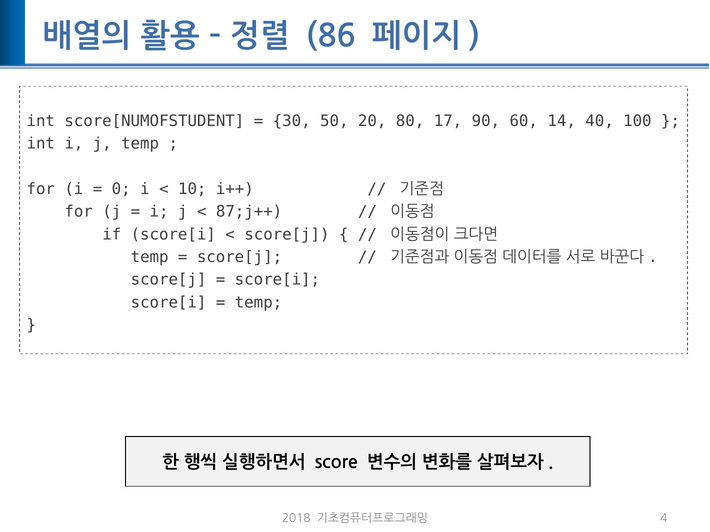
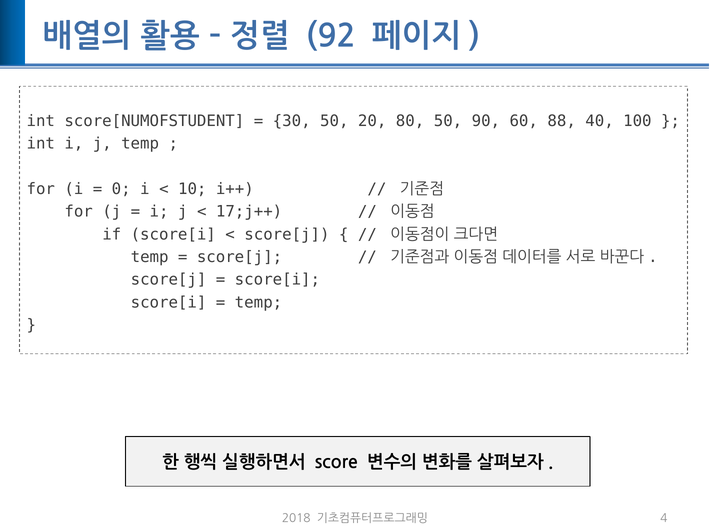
86: 86 -> 92
80 17: 17 -> 50
14: 14 -> 88
87;j++: 87;j++ -> 17;j++
